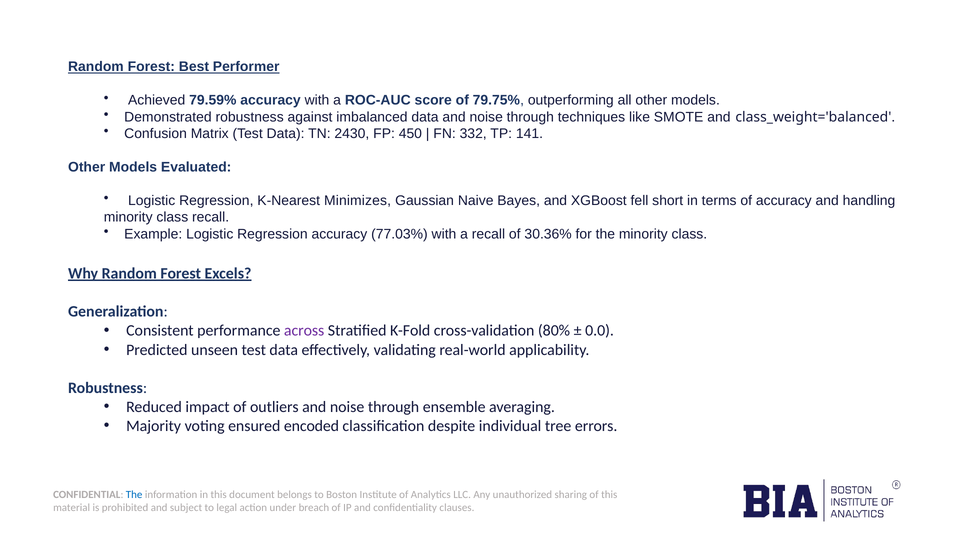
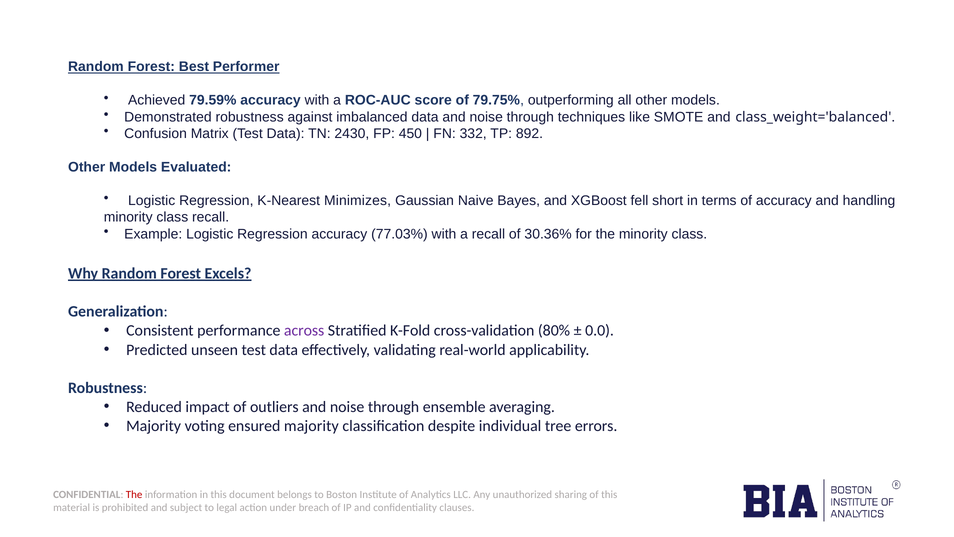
141: 141 -> 892
ensured encoded: encoded -> majority
The at (134, 494) colour: blue -> red
